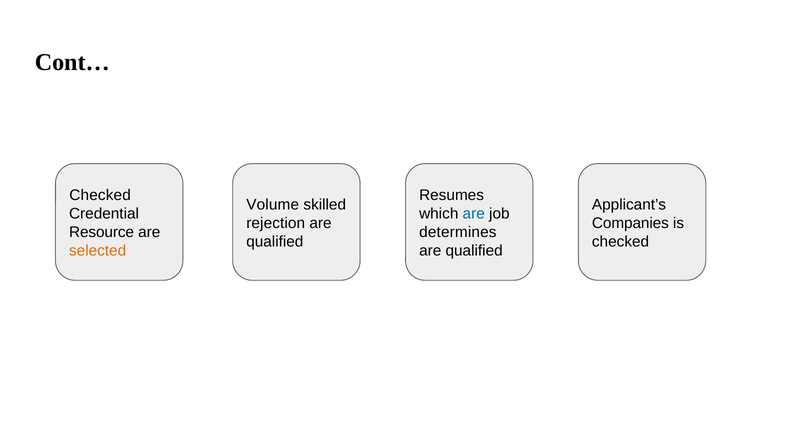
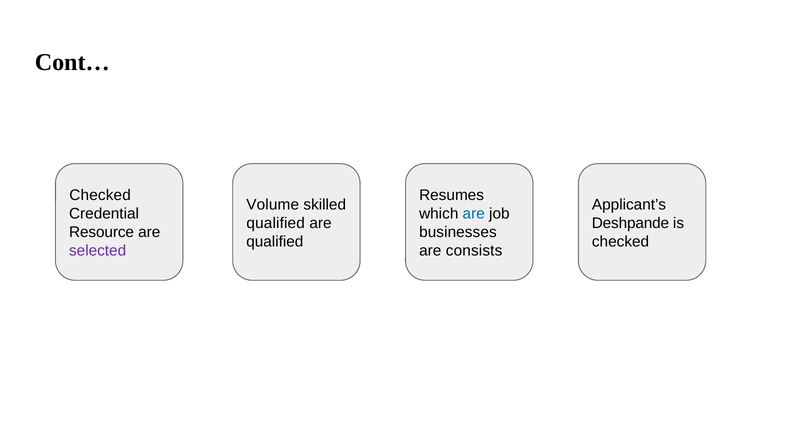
rejection at (276, 223): rejection -> qualified
Companies: Companies -> Deshpande
determines: determines -> businesses
selected colour: orange -> purple
qualified at (474, 251): qualified -> consists
